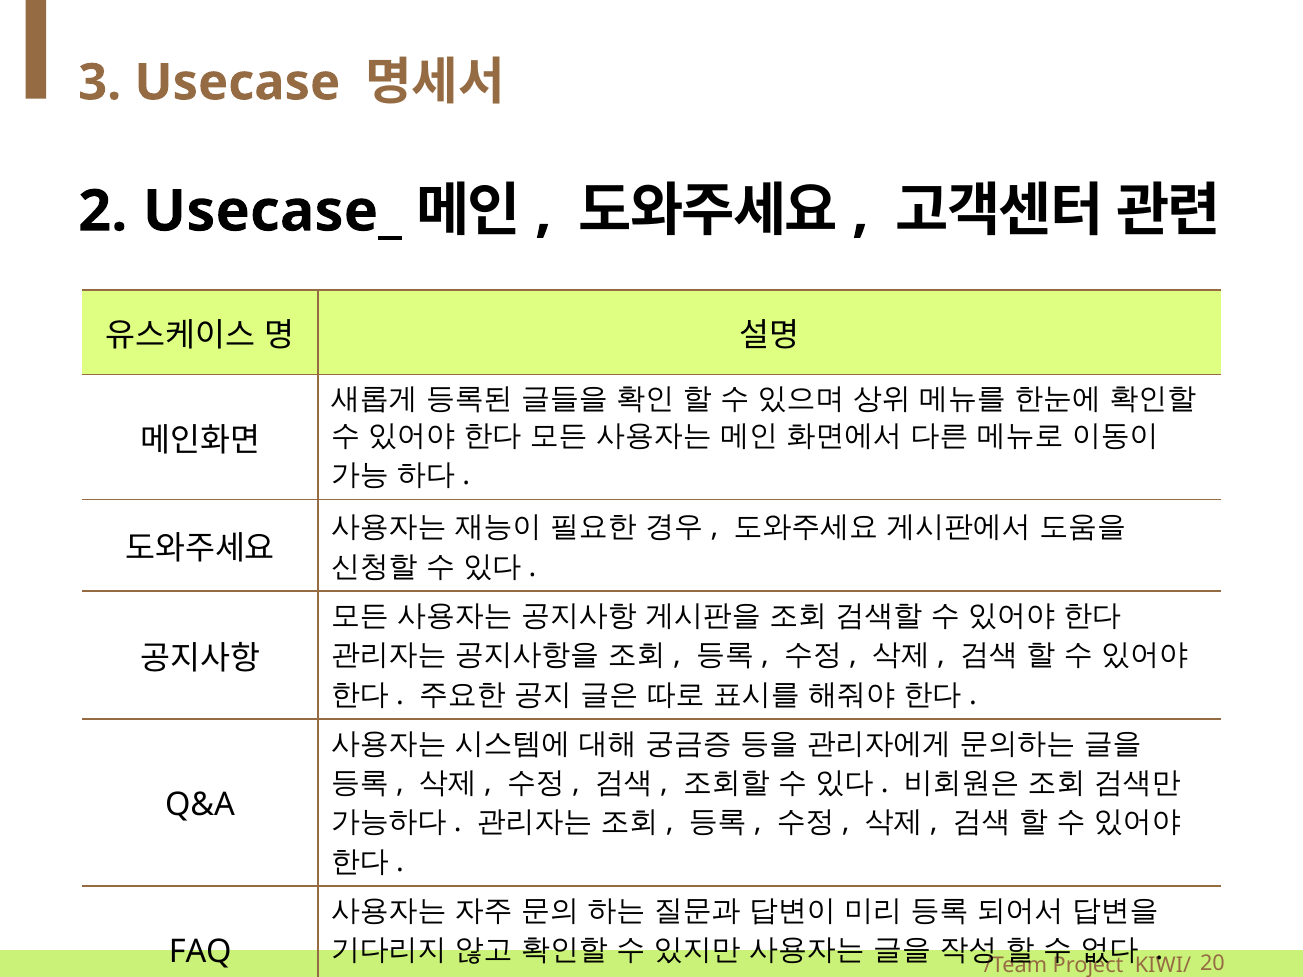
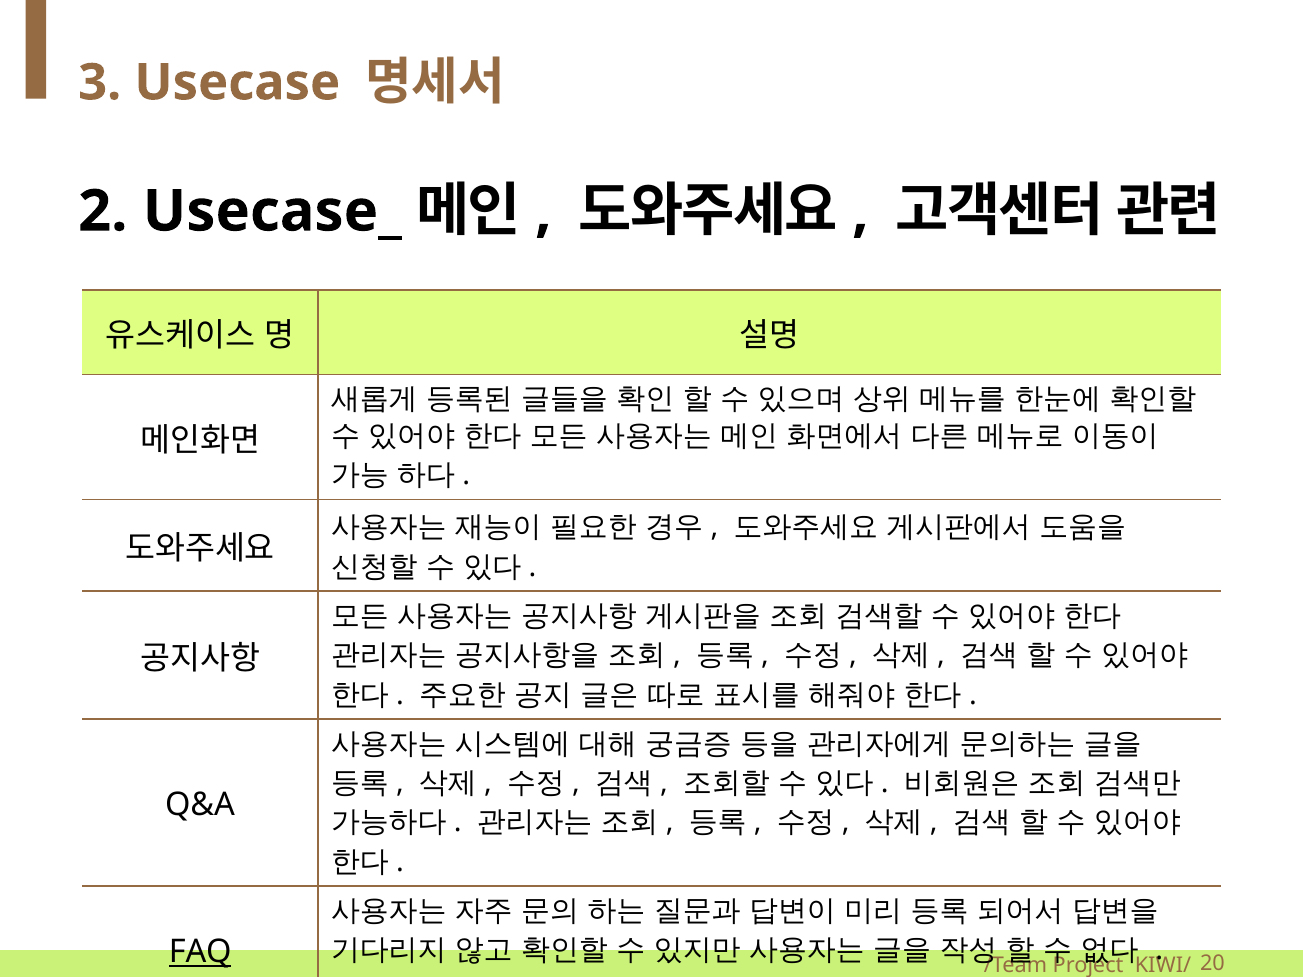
FAQ underline: none -> present
